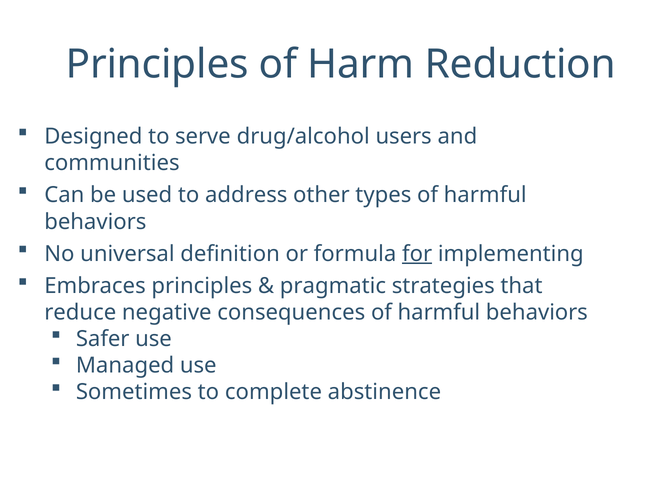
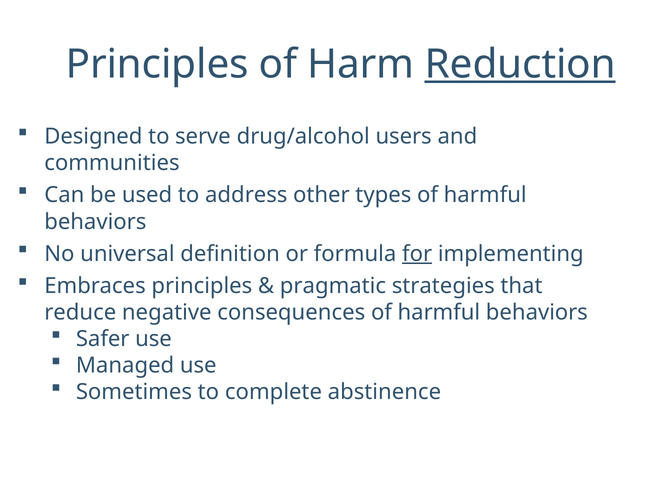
Reduction underline: none -> present
